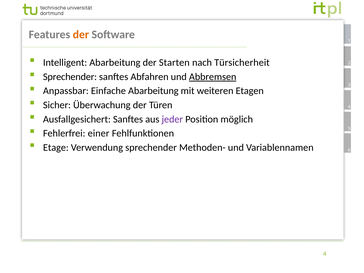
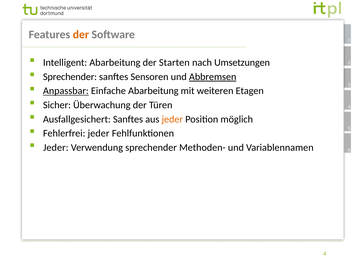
Türsicherheit: Türsicherheit -> Umsetzungen
Abfahren: Abfahren -> Sensoren
Anpassbar underline: none -> present
jeder at (172, 119) colour: purple -> orange
Fehlerfrei einer: einer -> jeder
Etage at (56, 148): Etage -> Jeder
